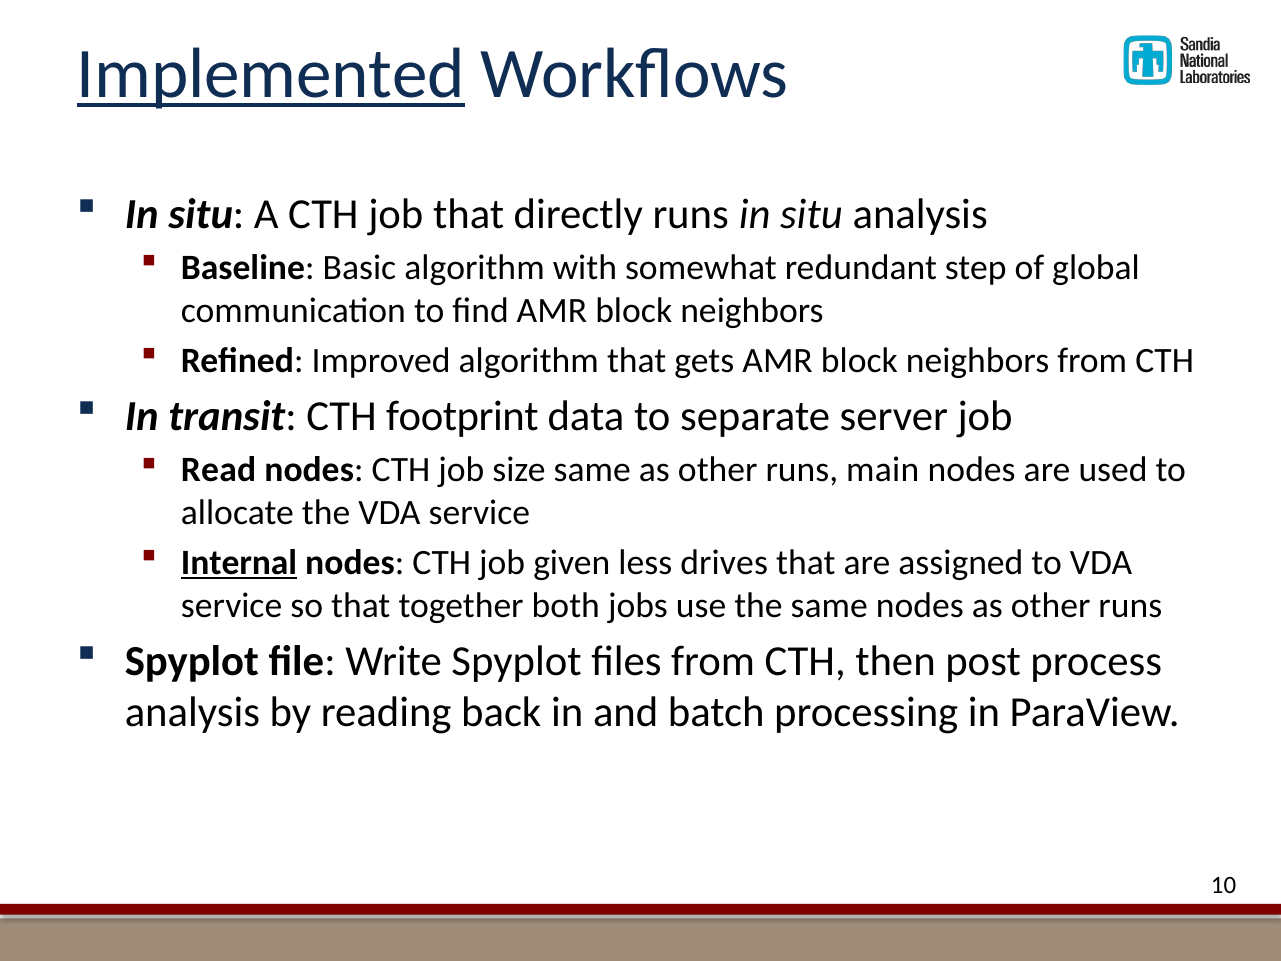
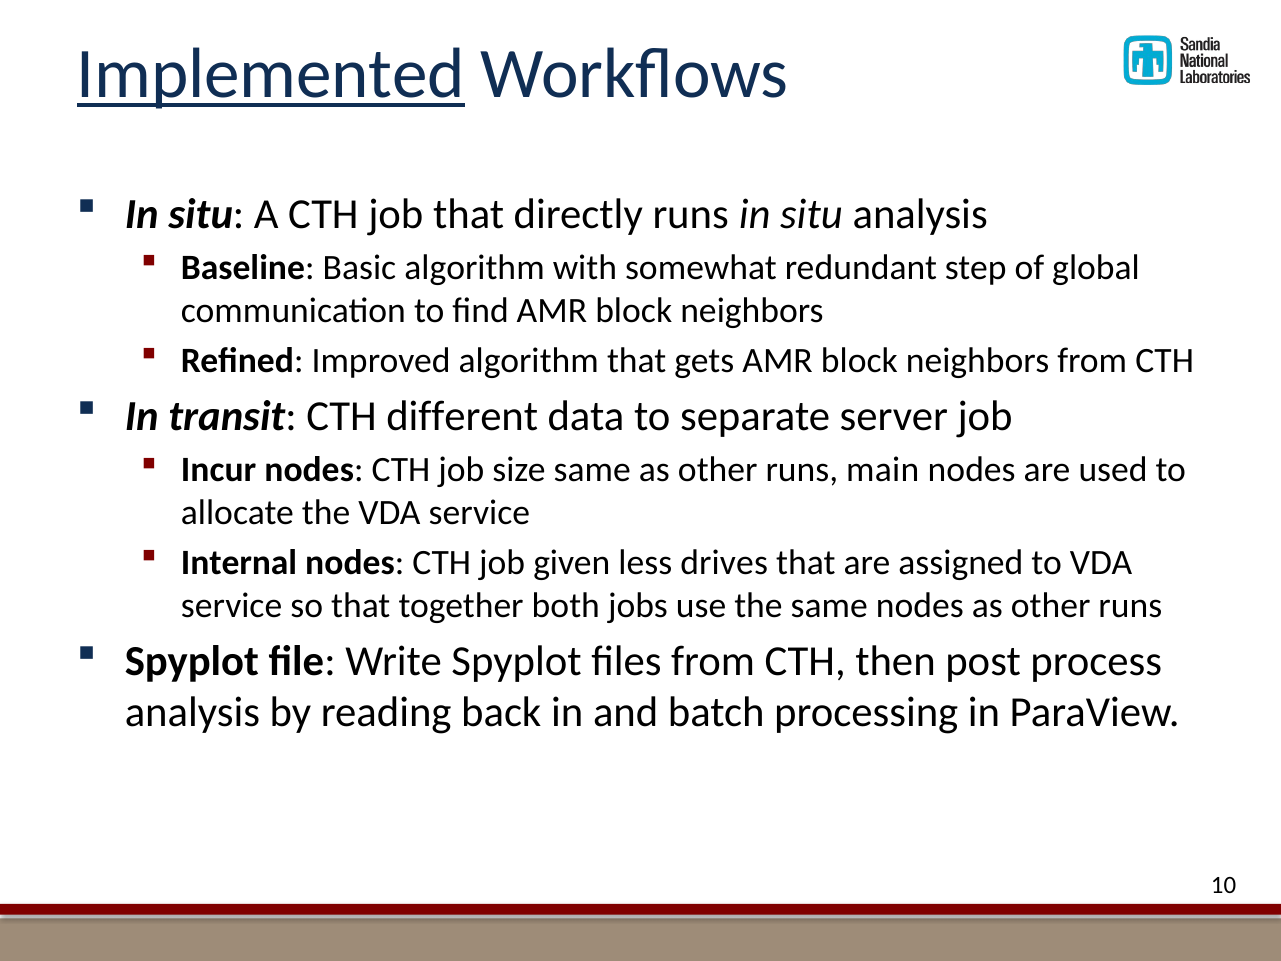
footprint: footprint -> different
Read: Read -> Incur
Internal underline: present -> none
